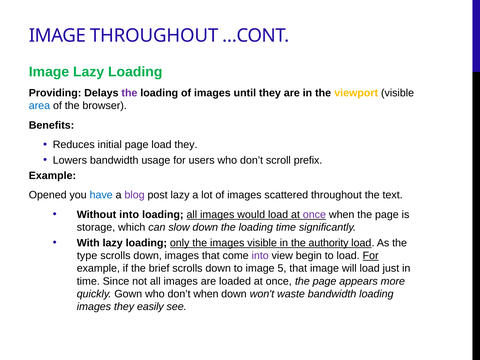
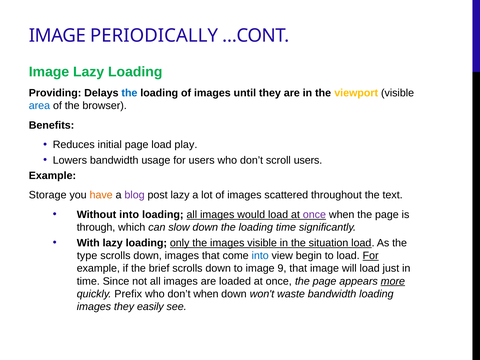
IMAGE THROUGHOUT: THROUGHOUT -> PERIODICALLY
the at (129, 93) colour: purple -> blue
load they: they -> play
scroll prefix: prefix -> users
Opened: Opened -> Storage
have colour: blue -> orange
storage: storage -> through
authority: authority -> situation
into at (260, 256) colour: purple -> blue
5: 5 -> 9
more underline: none -> present
Gown: Gown -> Prefix
